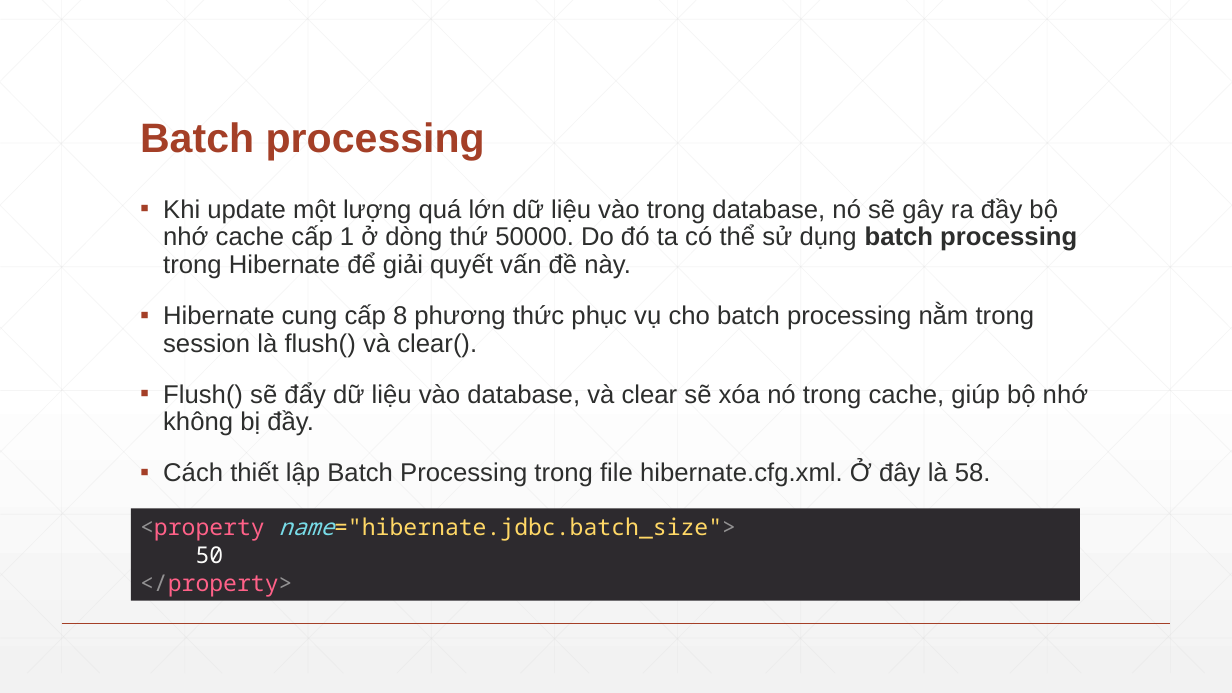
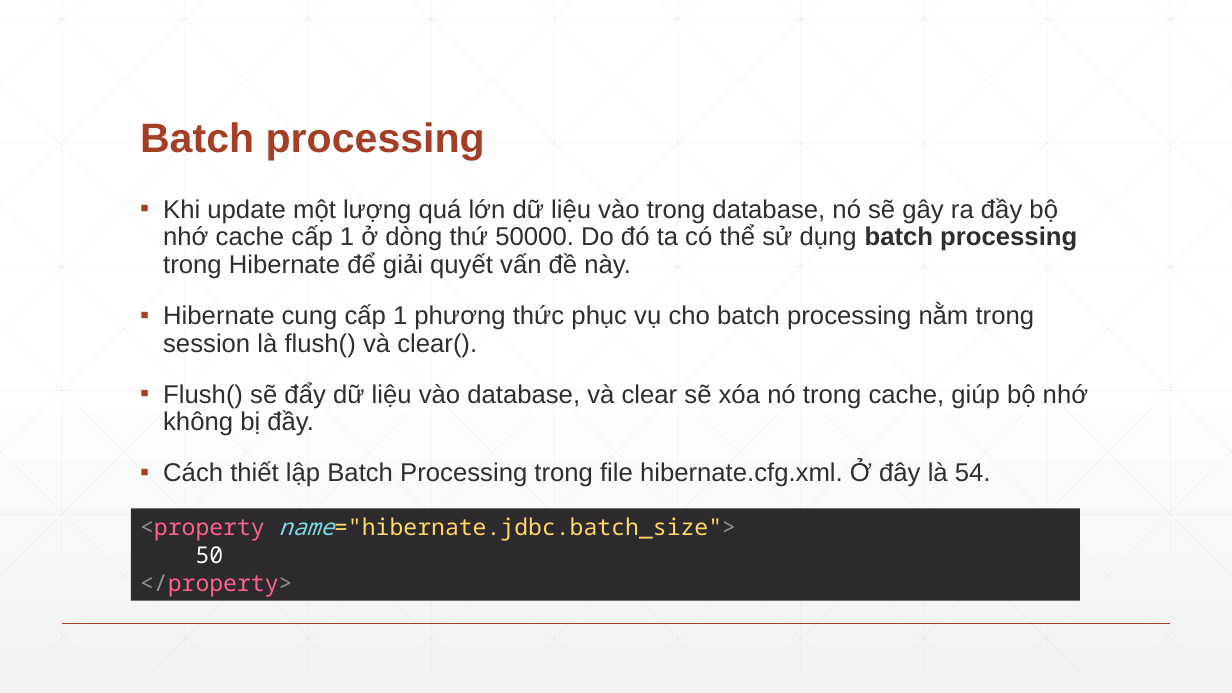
cung cấp 8: 8 -> 1
58: 58 -> 54
